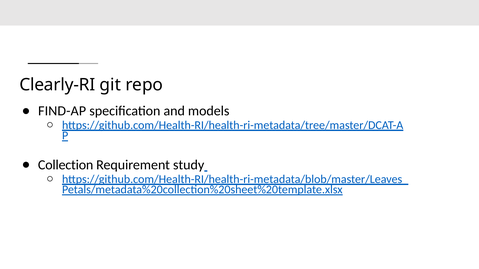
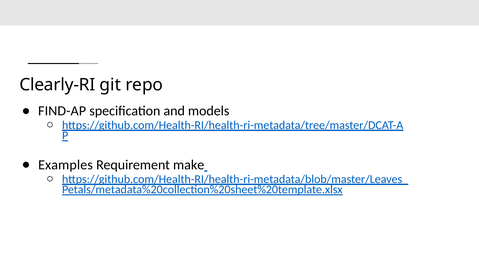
Collection: Collection -> Examples
study: study -> make
